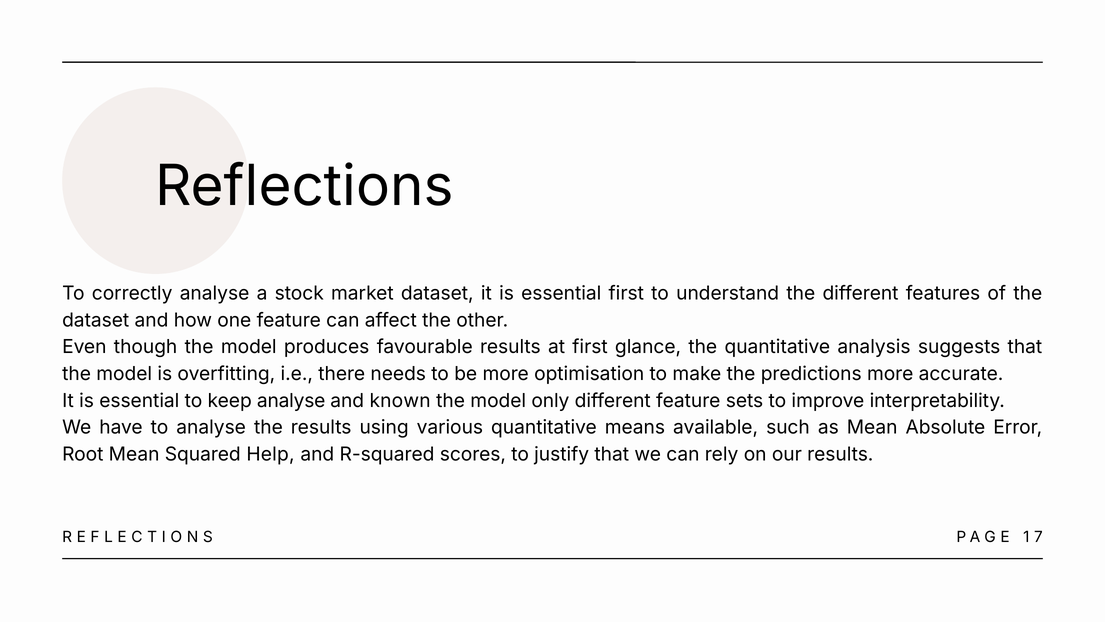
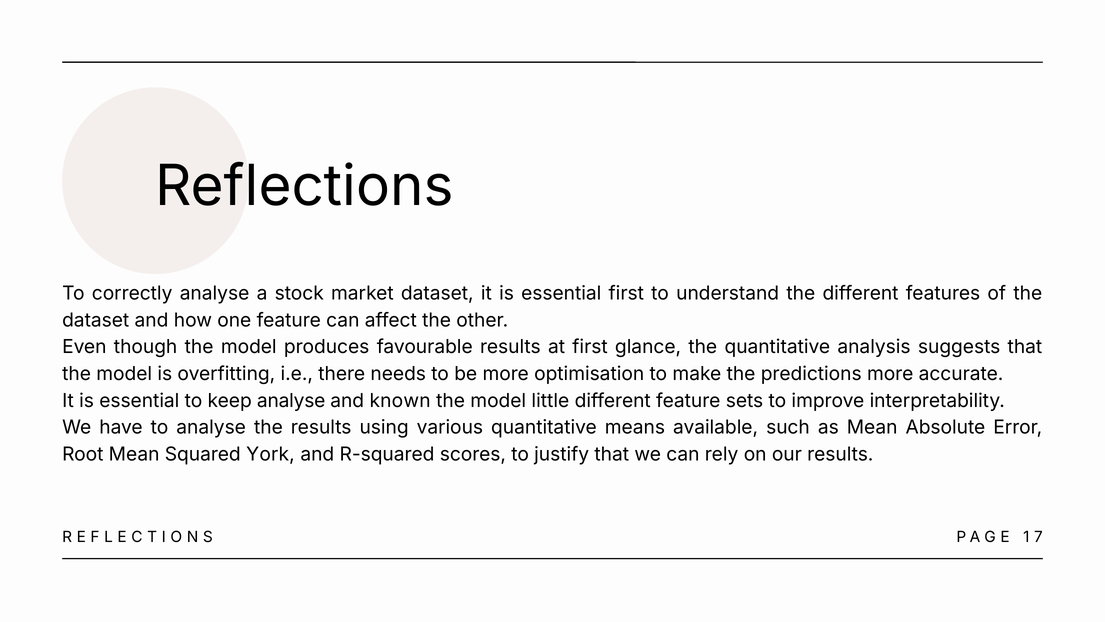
only: only -> little
Help: Help -> York
